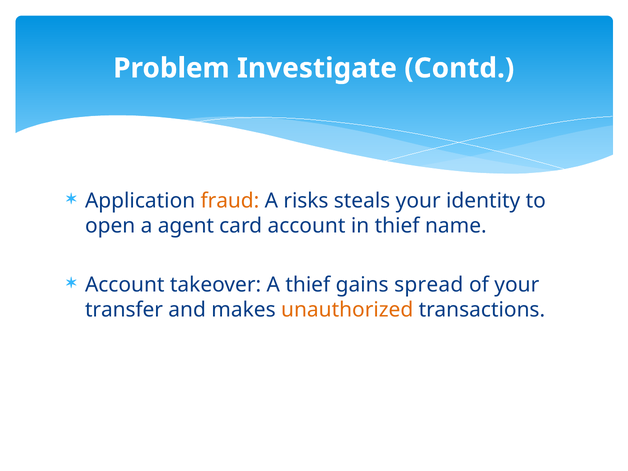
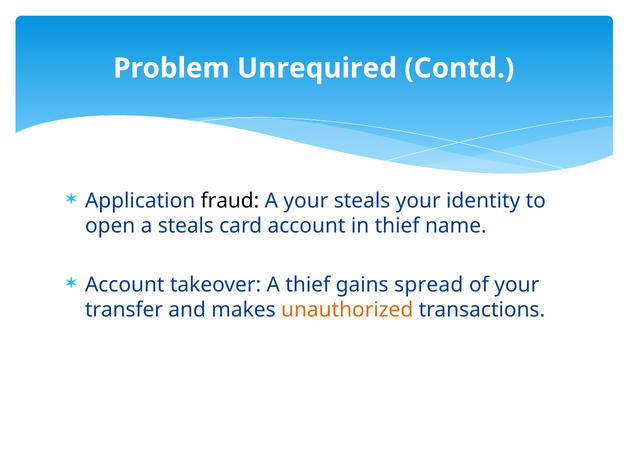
Investigate: Investigate -> Unrequired
fraud colour: orange -> black
A risks: risks -> your
a agent: agent -> steals
